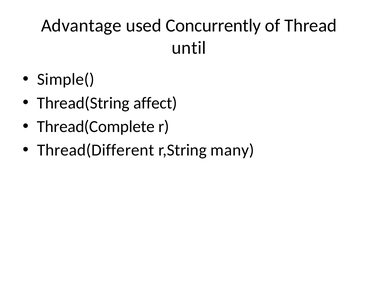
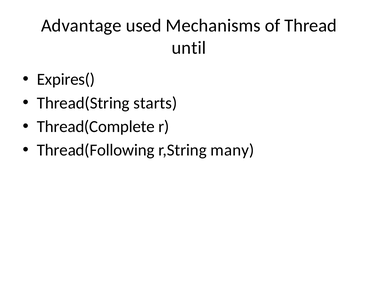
Concurrently: Concurrently -> Mechanisms
Simple(: Simple( -> Expires(
affect: affect -> starts
Thread(Different: Thread(Different -> Thread(Following
